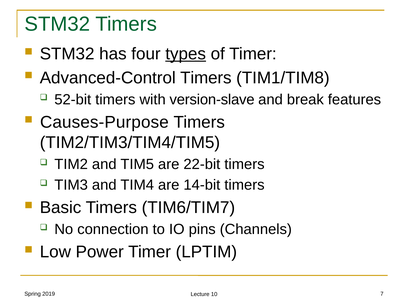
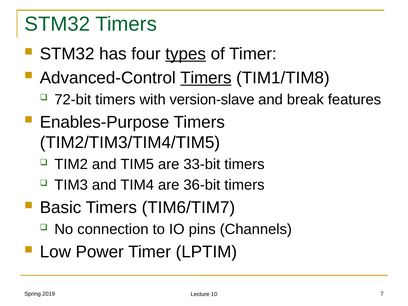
Timers at (206, 78) underline: none -> present
52-bit: 52-bit -> 72-bit
Causes-Purpose: Causes-Purpose -> Enables-Purpose
22-bit: 22-bit -> 33-bit
14-bit: 14-bit -> 36-bit
